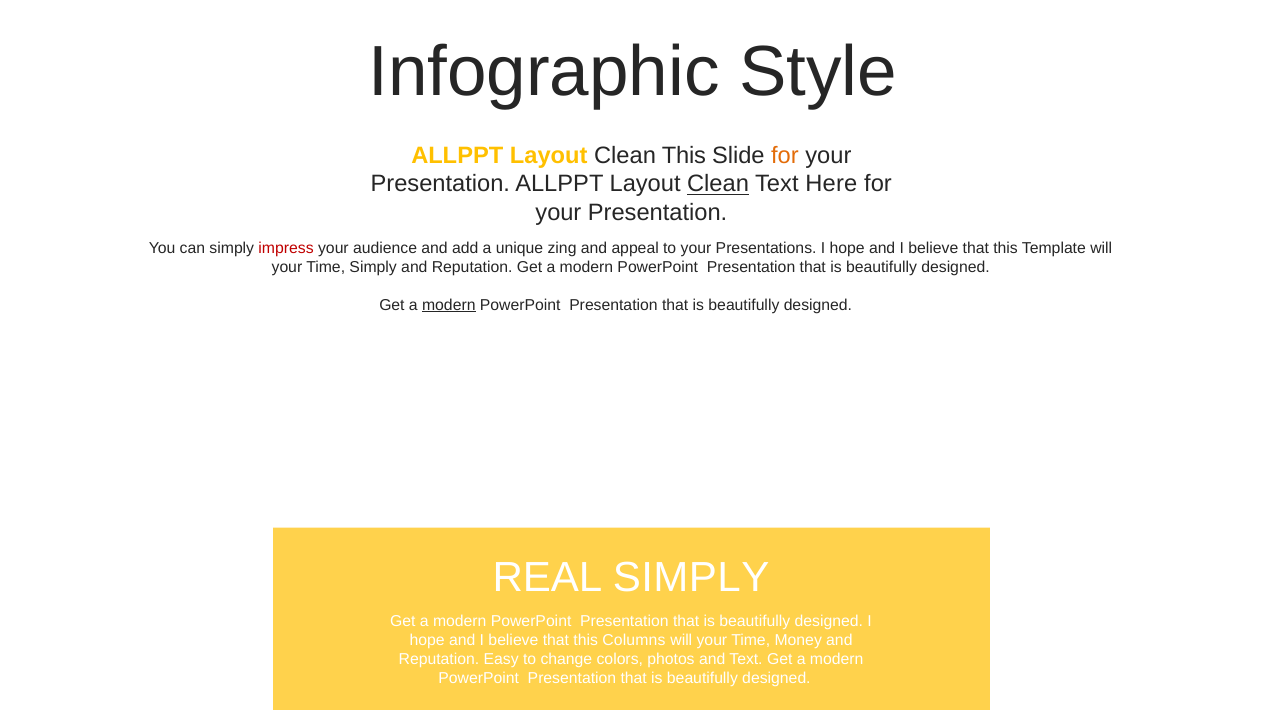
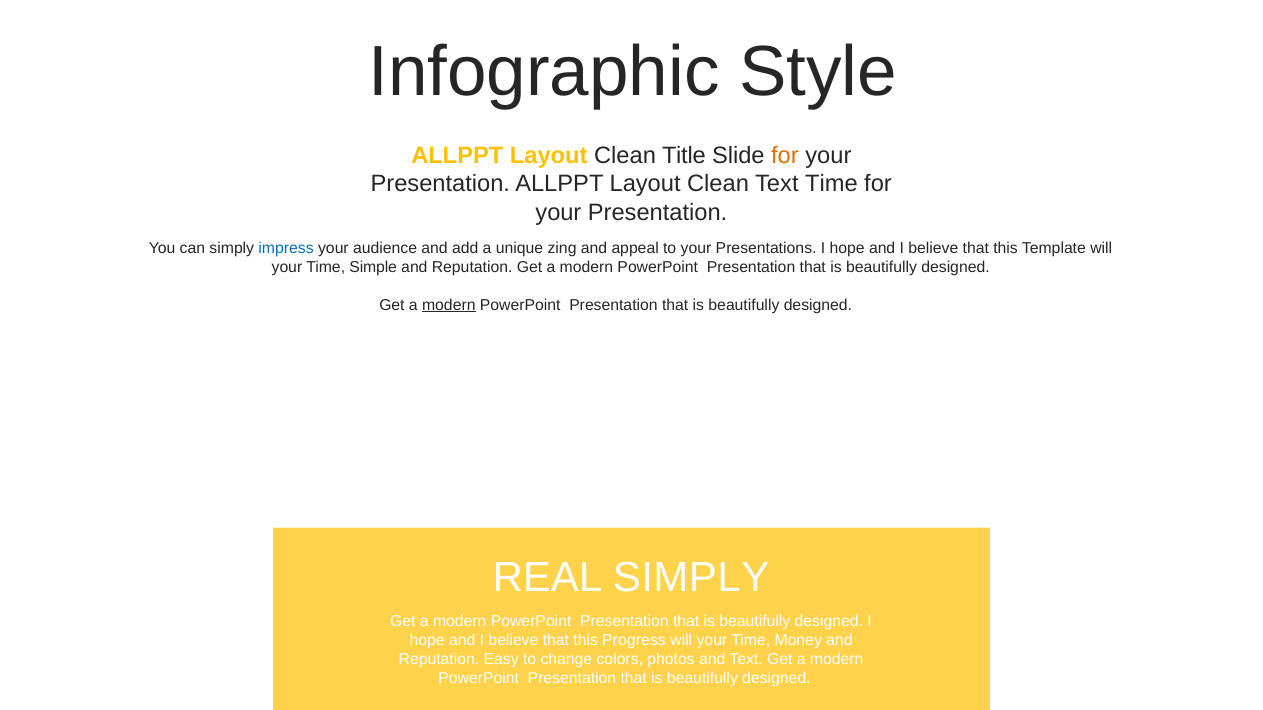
Clean This: This -> Title
Clean at (718, 184) underline: present -> none
Text Here: Here -> Time
impress colour: red -> blue
Time Simply: Simply -> Simple
Columns: Columns -> Progress
